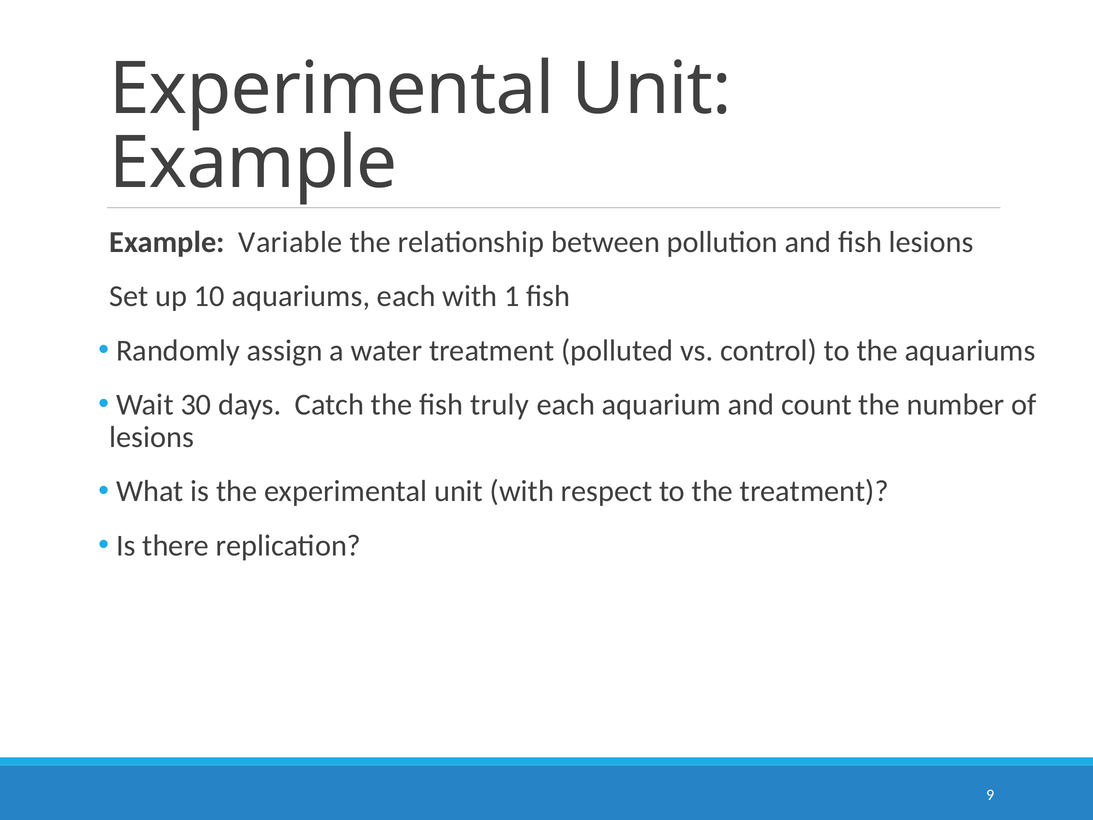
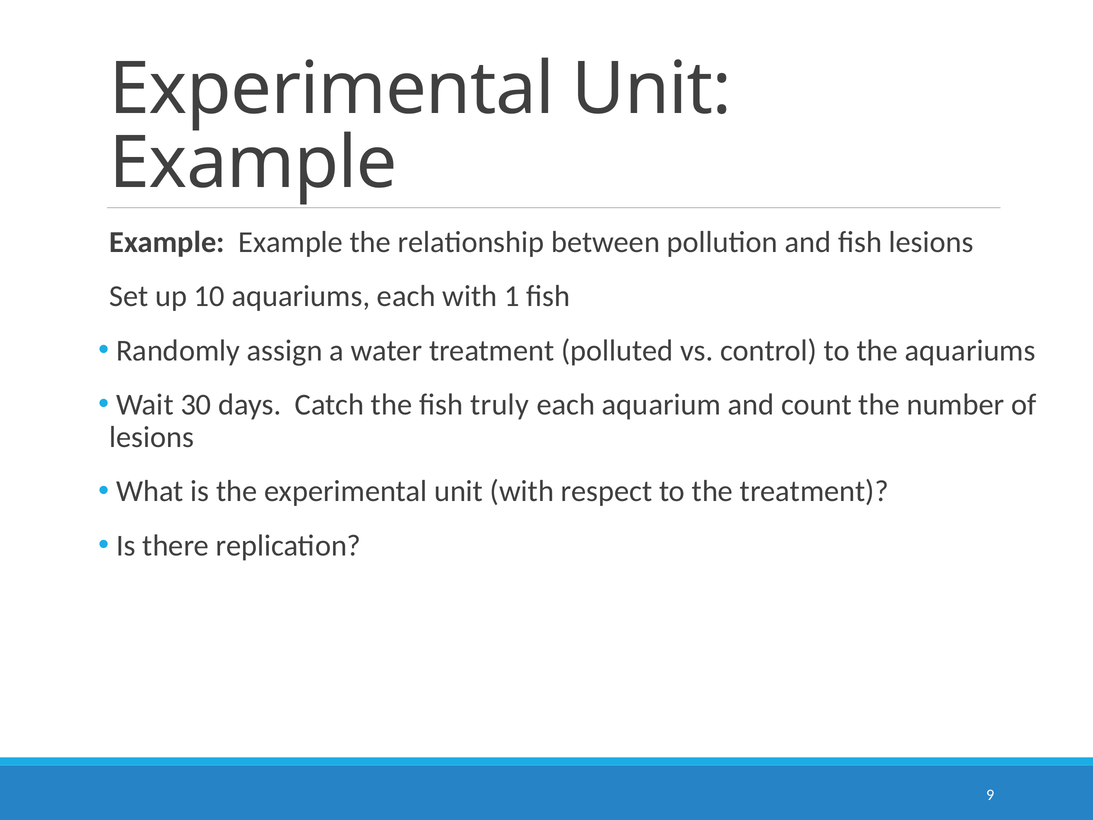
Variable at (290, 242): Variable -> Example
